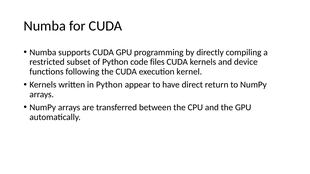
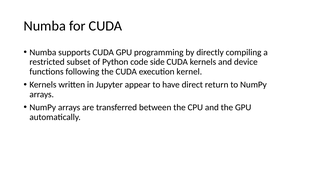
files: files -> side
in Python: Python -> Jupyter
